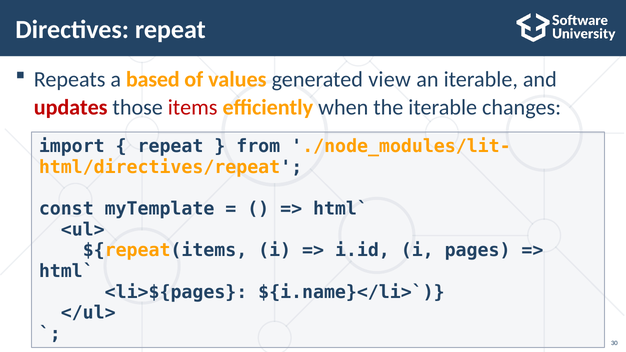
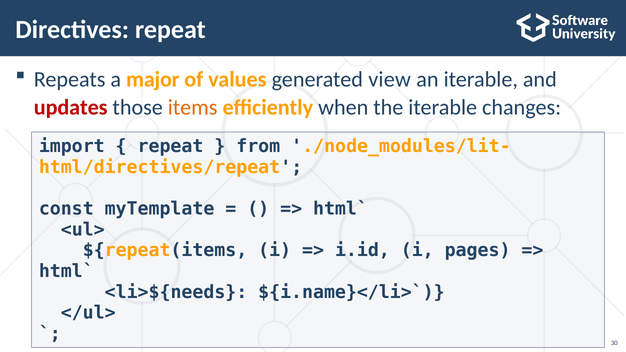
based: based -> major
items colour: red -> orange
<li>${pages: <li>${pages -> <li>${needs
